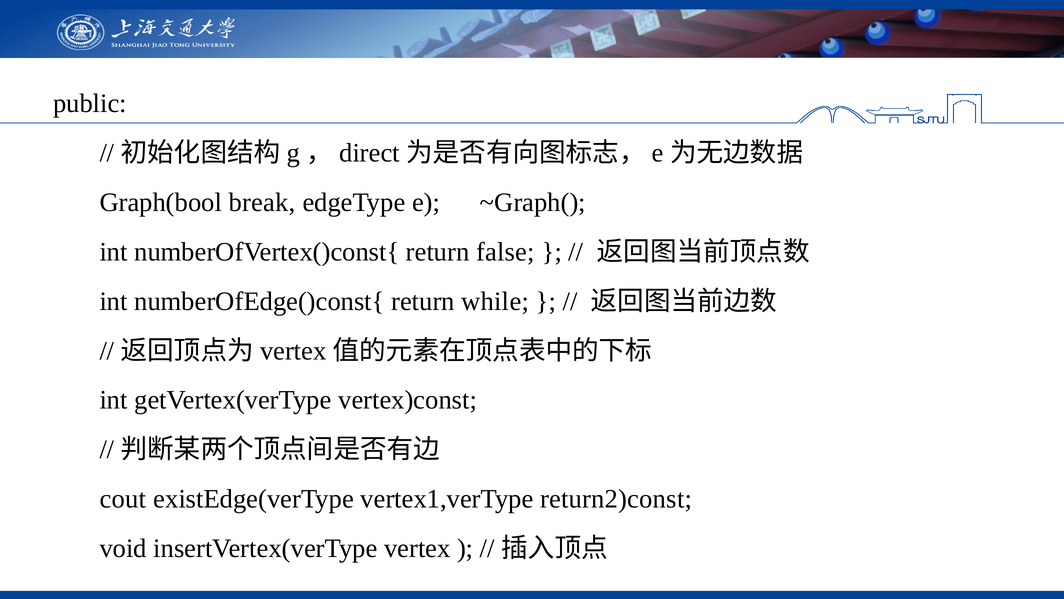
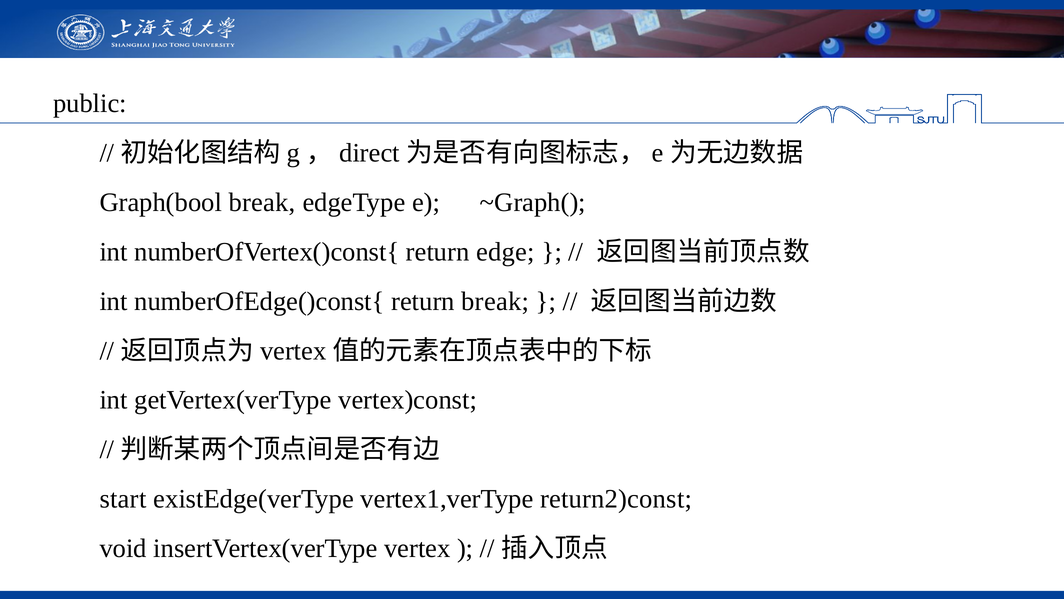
false: false -> edge
return while: while -> break
cout: cout -> start
